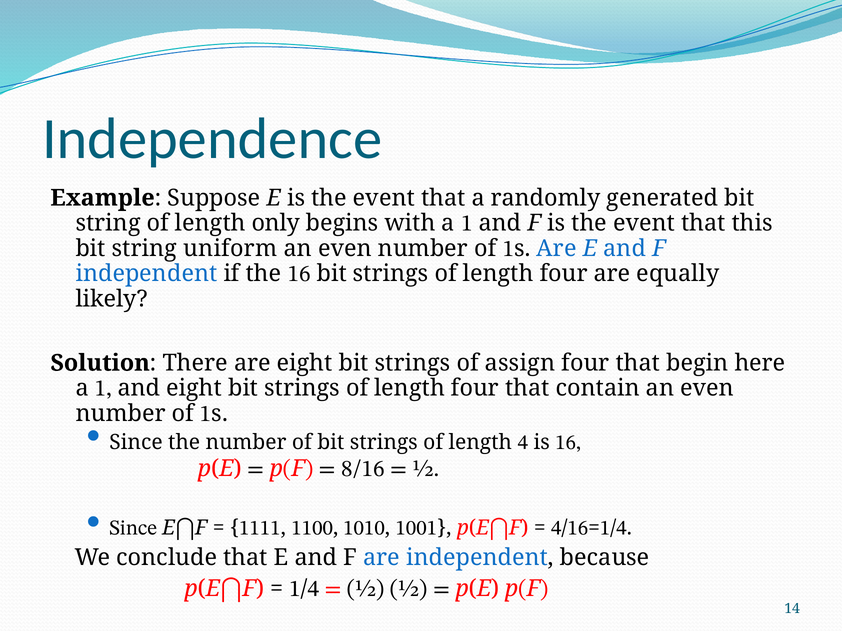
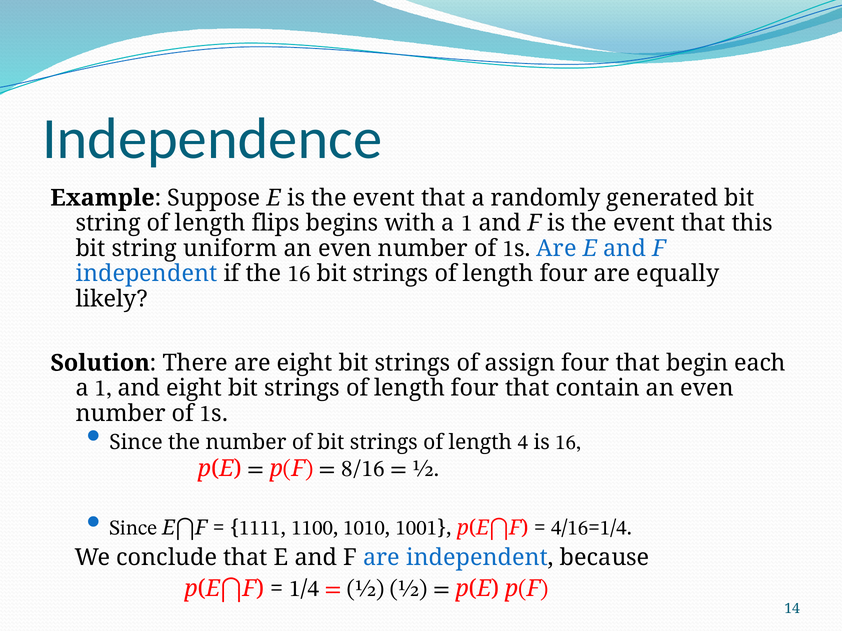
only: only -> flips
here: here -> each
